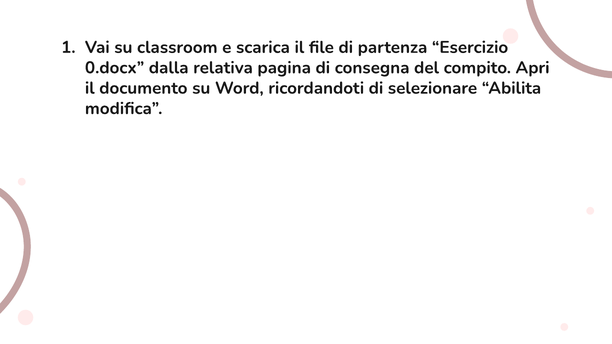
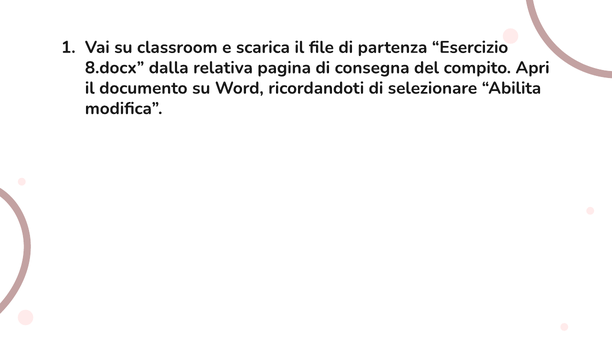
0.docx: 0.docx -> 8.docx
